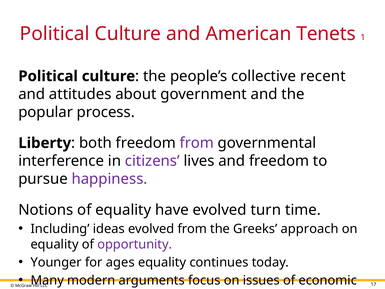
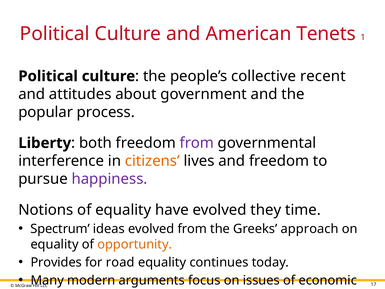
citizens colour: purple -> orange
turn: turn -> they
Including: Including -> Spectrum
opportunity colour: purple -> orange
Younger: Younger -> Provides
ages: ages -> road
